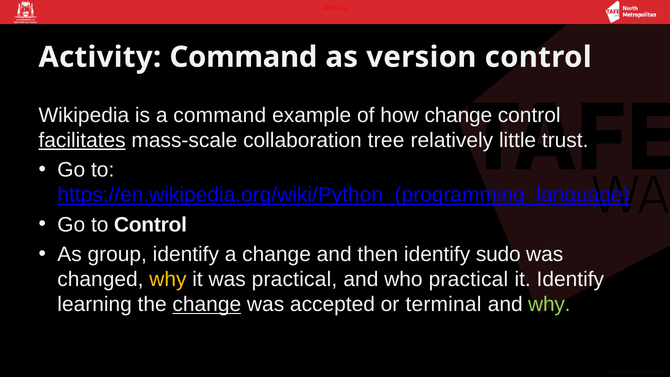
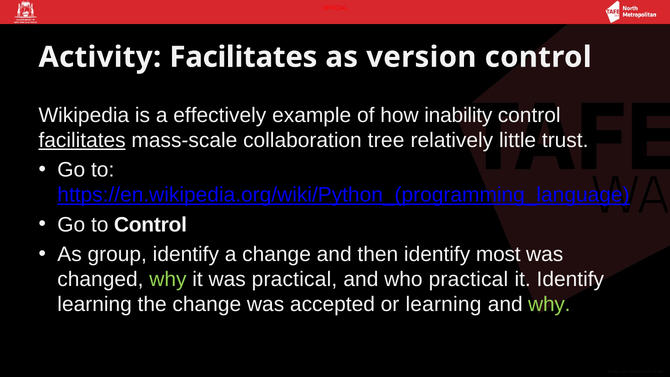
Activity Command: Command -> Facilitates
a command: command -> effectively
how change: change -> inability
sudo: sudo -> most
why at (168, 279) colour: yellow -> light green
change at (207, 304) underline: present -> none
or terminal: terminal -> learning
